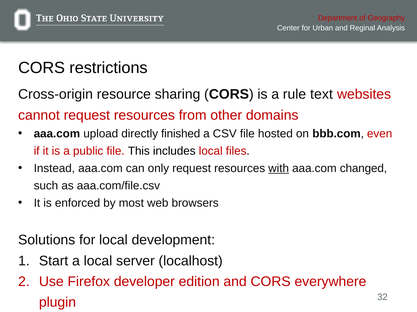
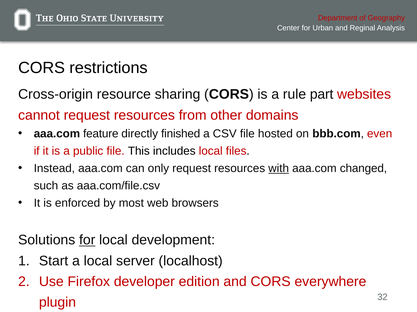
text: text -> part
upload: upload -> feature
for at (87, 241) underline: none -> present
